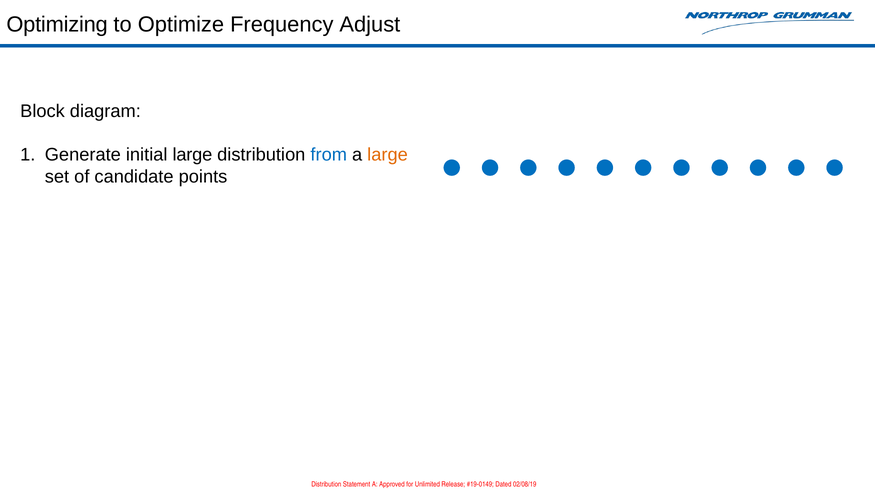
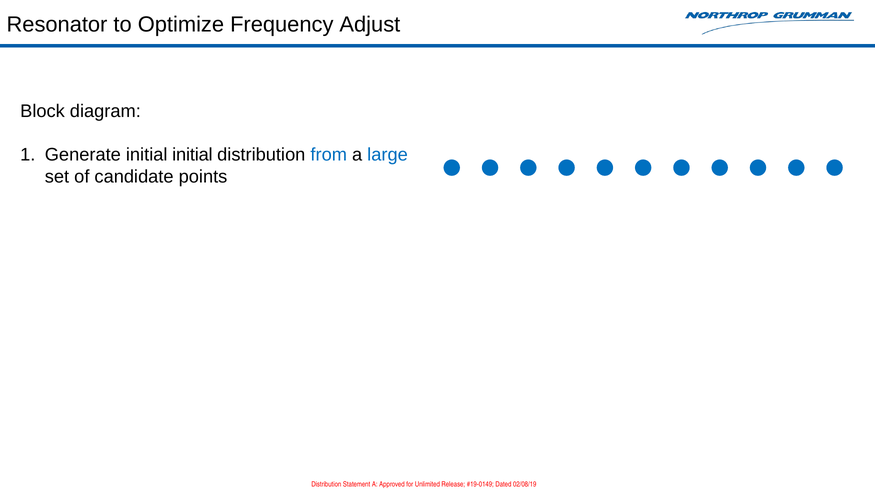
Optimizing: Optimizing -> Resonator
initial large: large -> initial
large at (388, 155) colour: orange -> blue
